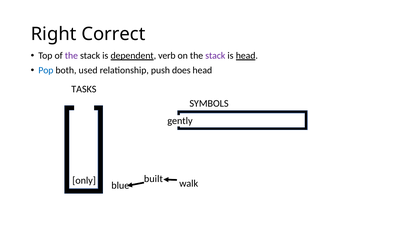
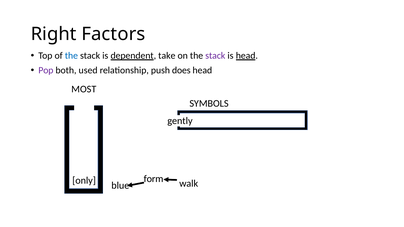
Correct: Correct -> Factors
the at (71, 56) colour: purple -> blue
verb: verb -> take
Pop colour: blue -> purple
TASKS: TASKS -> MOST
built: built -> form
